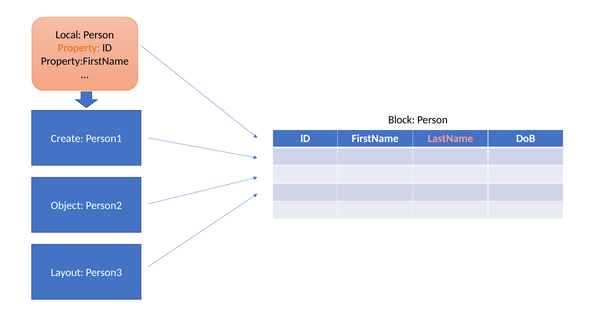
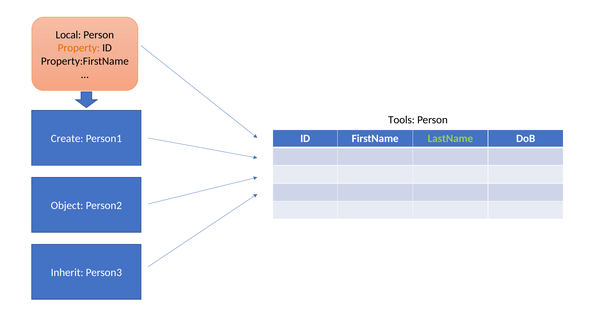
Block: Block -> Tools
LastName colour: pink -> light green
Layout: Layout -> Inherit
